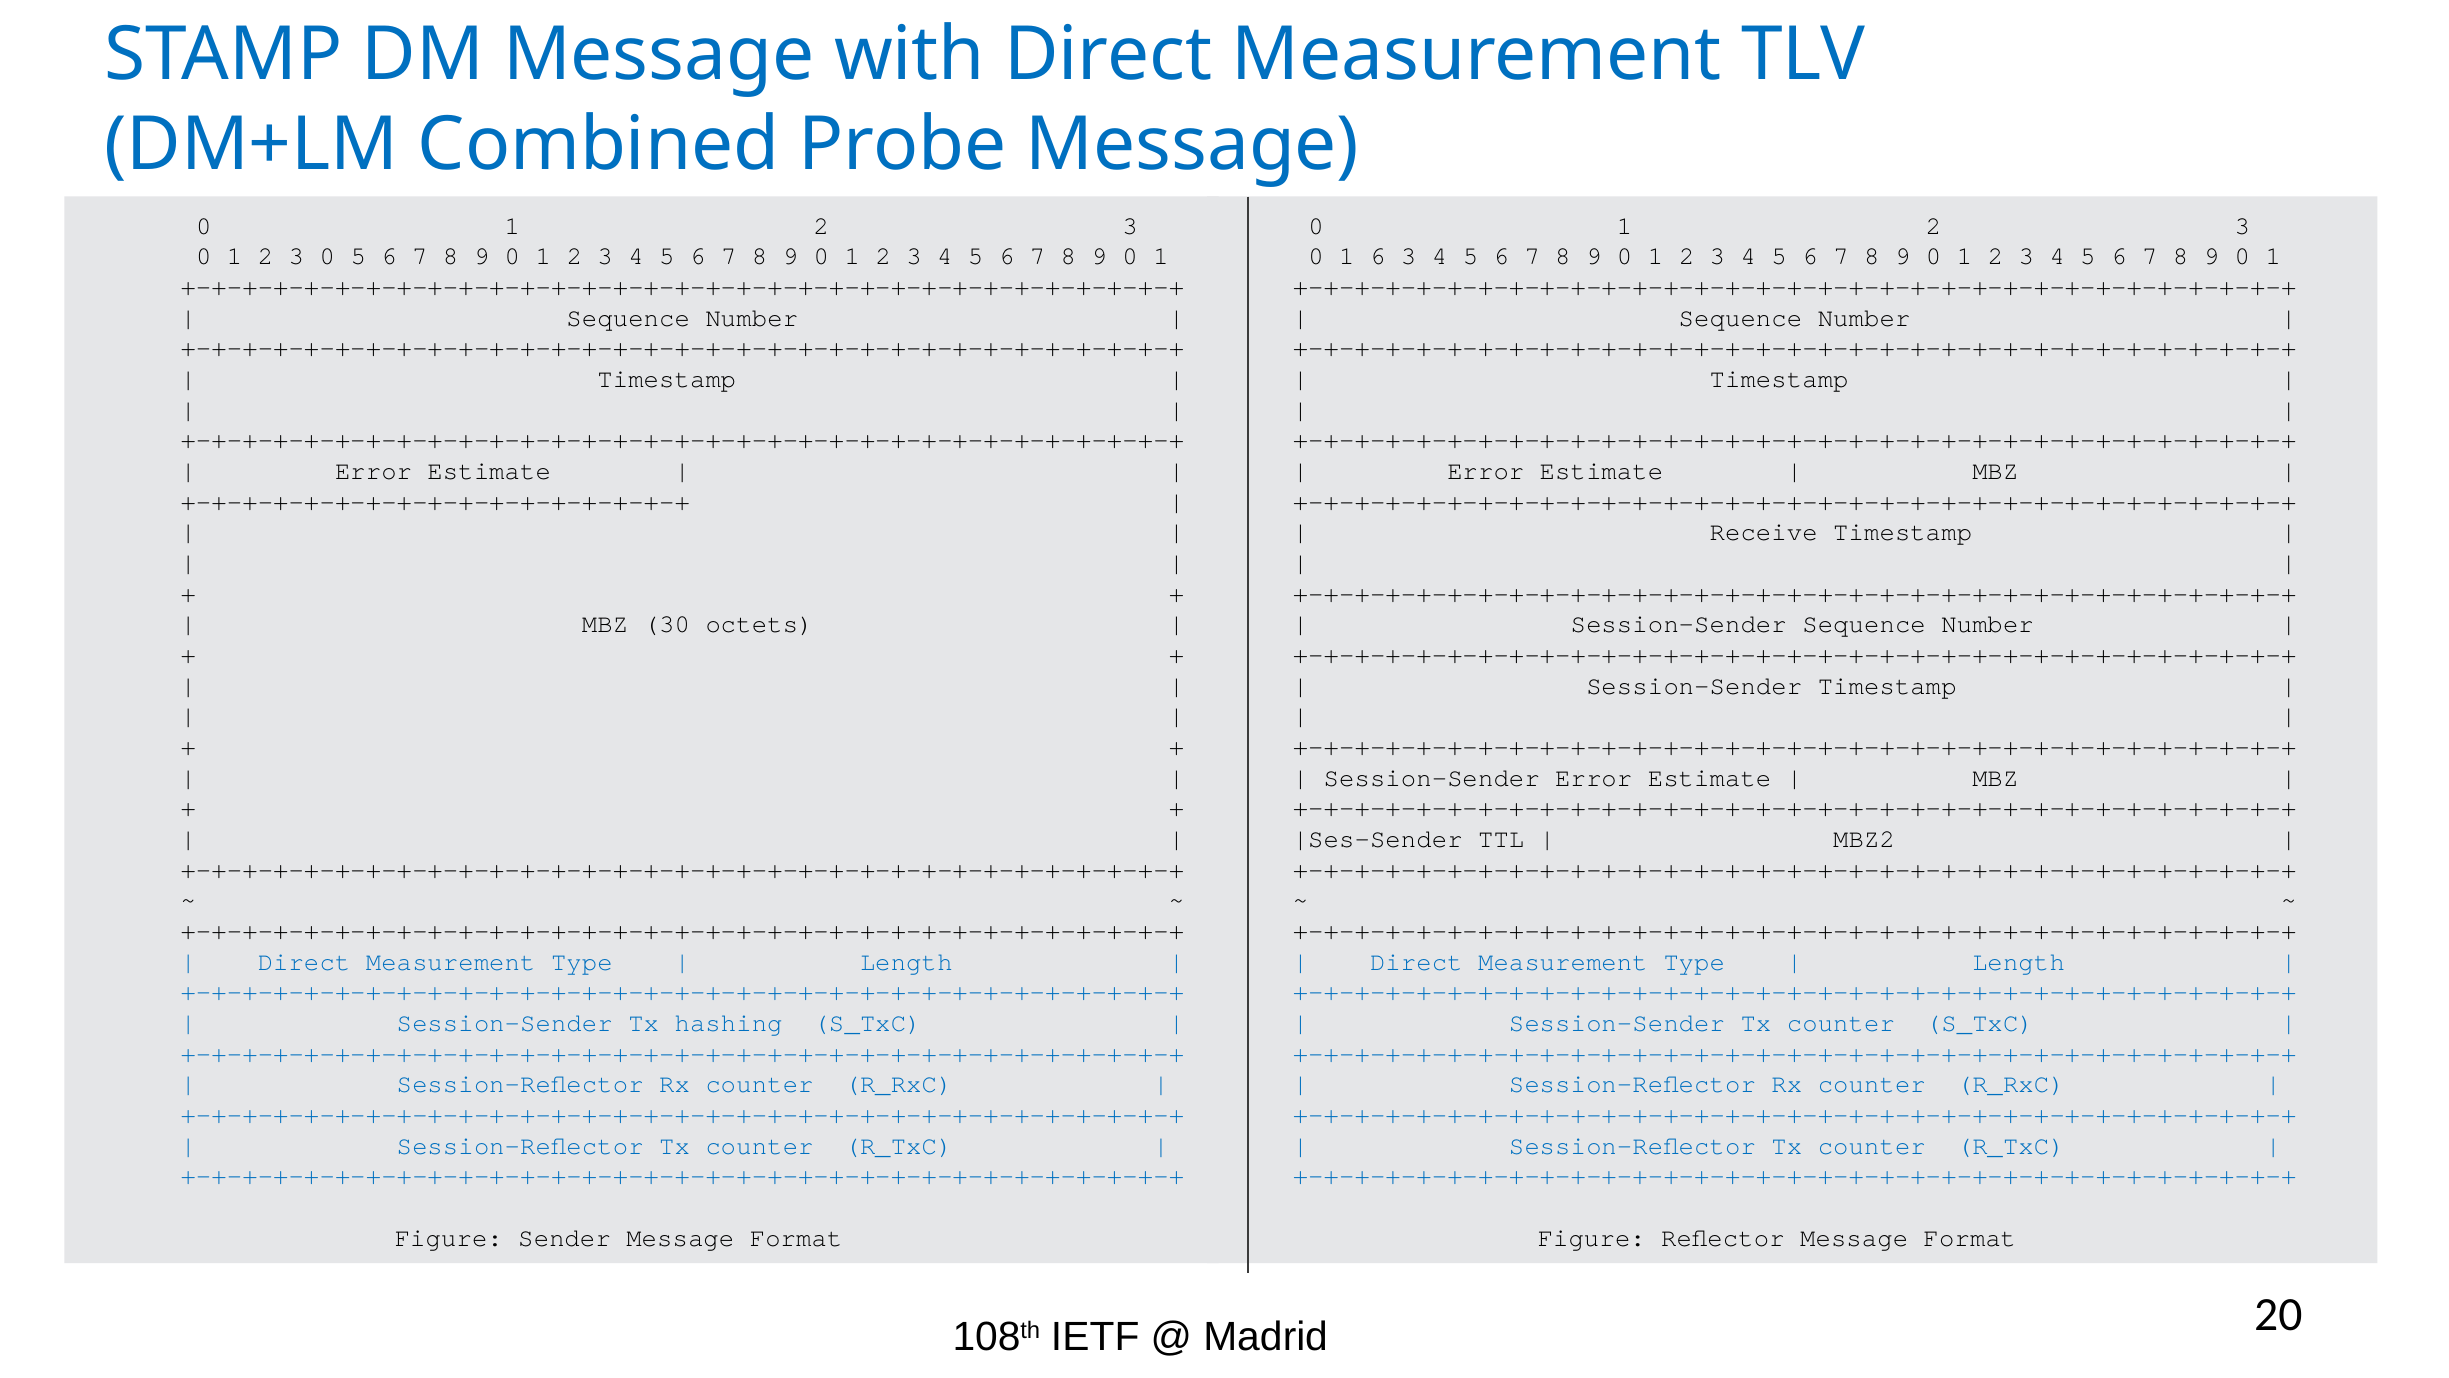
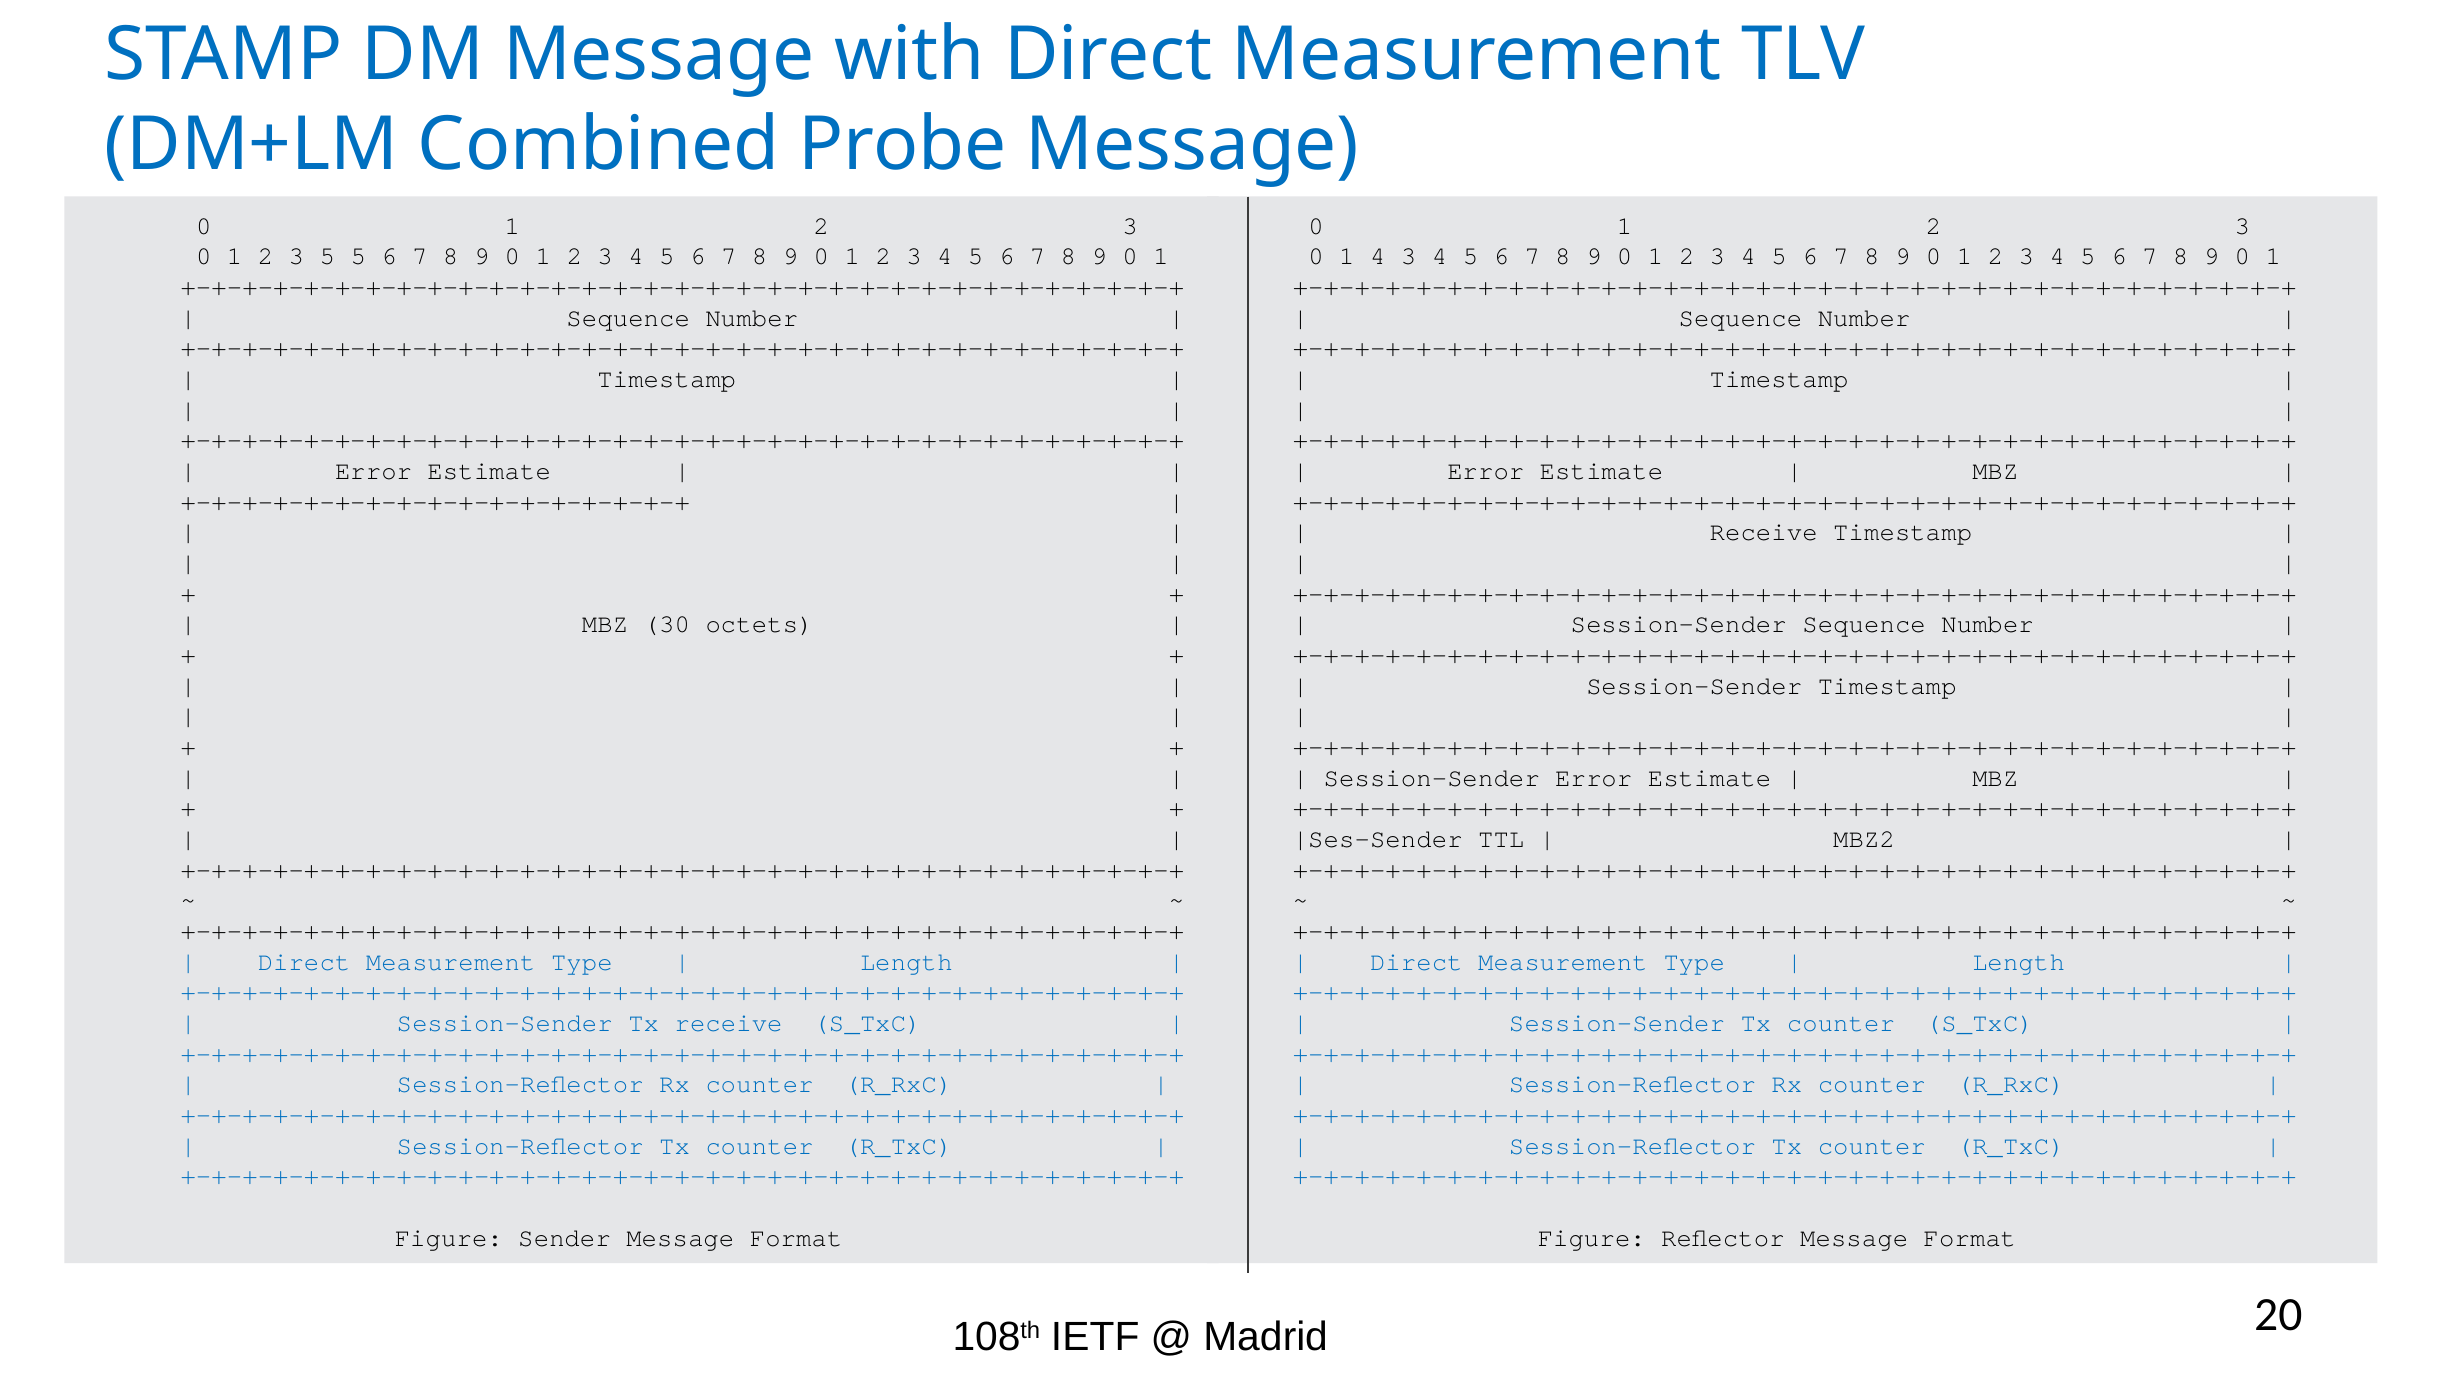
0 at (327, 256): 0 -> 5
1 6: 6 -> 4
Tx hashing: hashing -> receive
